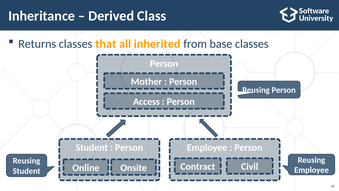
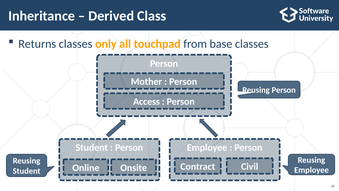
that: that -> only
inherited: inherited -> touchpad
